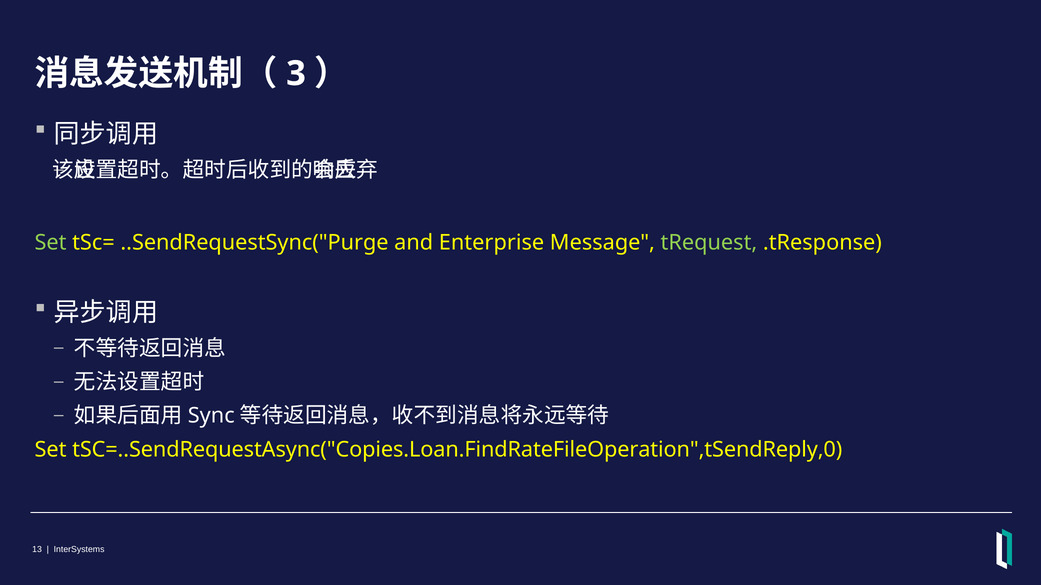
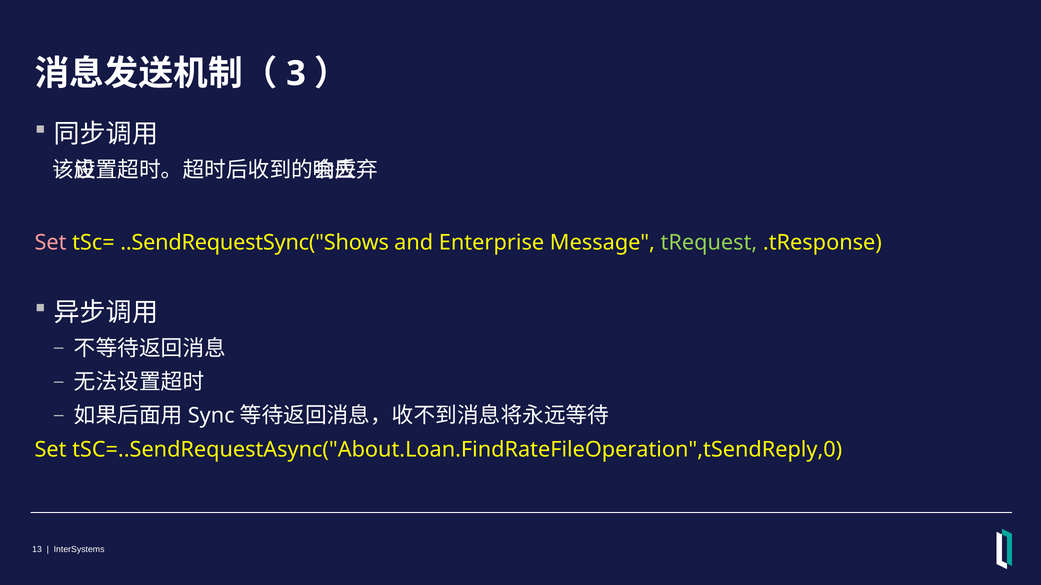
Set at (51, 243) colour: light green -> pink
..SendRequestSync("Purge: ..SendRequestSync("Purge -> ..SendRequestSync("Shows
tSC=..SendRequestAsync("Copies.Loan.FindRateFileOperation",tSendReply,0: tSC=..SendRequestAsync("Copies.Loan.FindRateFileOperation",tSendReply,0 -> tSC=..SendRequestAsync("About.Loan.FindRateFileOperation",tSendReply,0
